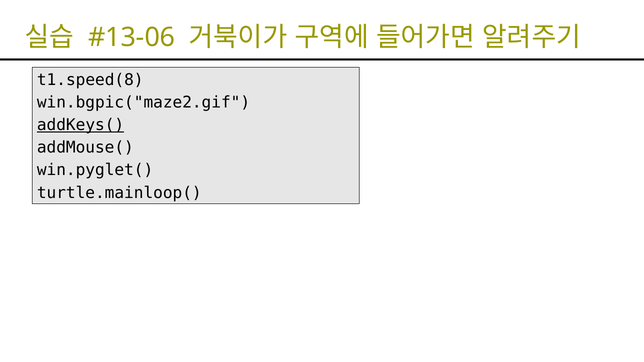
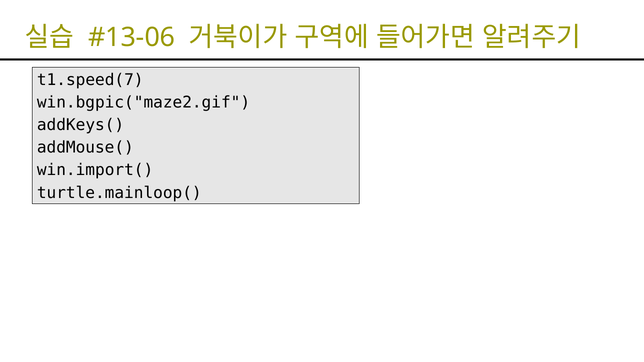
t1.speed(8: t1.speed(8 -> t1.speed(7
addKeys( underline: present -> none
win.pyglet(: win.pyglet( -> win.import(
